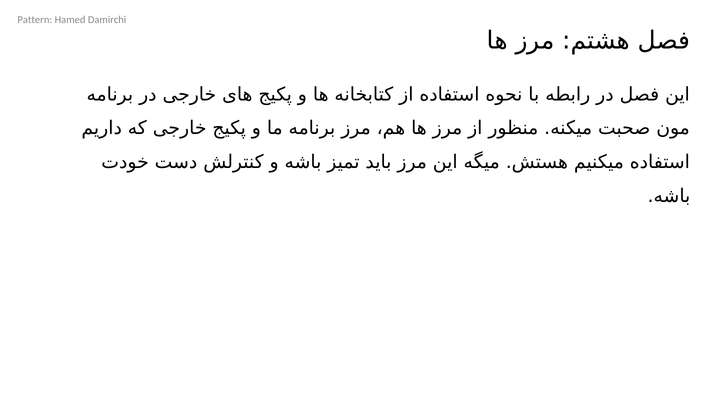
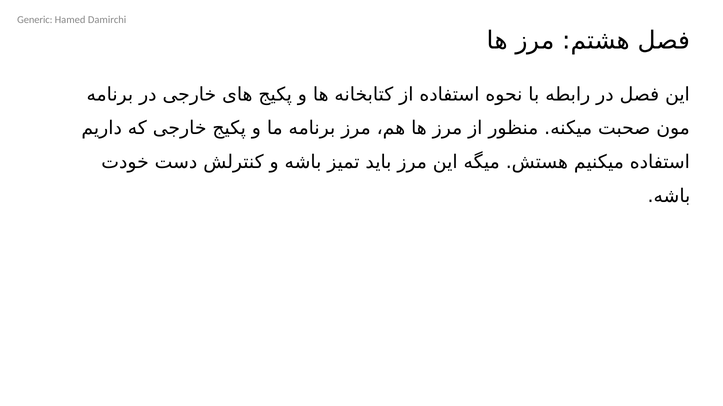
Pattern: Pattern -> Generic
